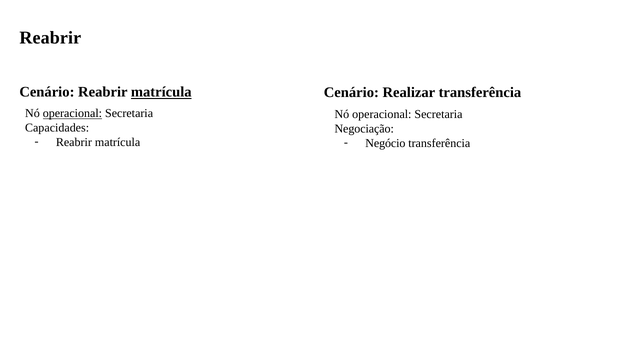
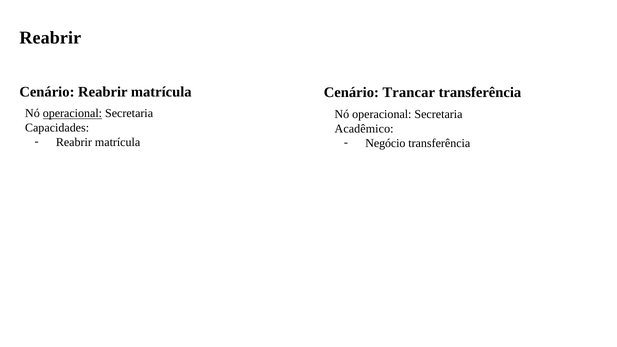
matrícula at (161, 92) underline: present -> none
Realizar: Realizar -> Trancar
Negociação: Negociação -> Acadêmico
